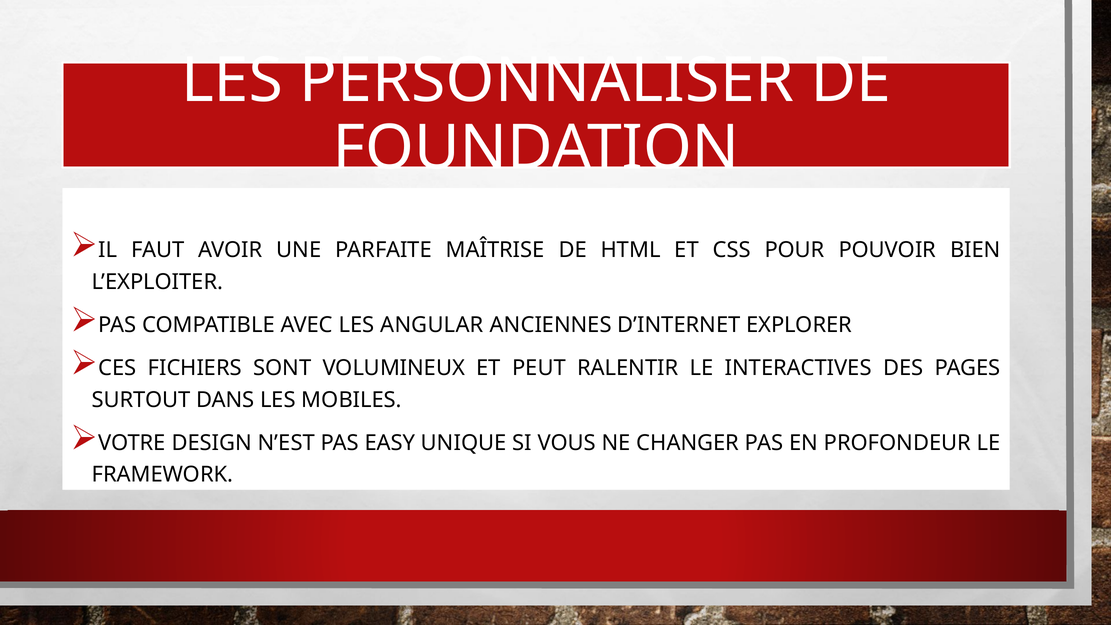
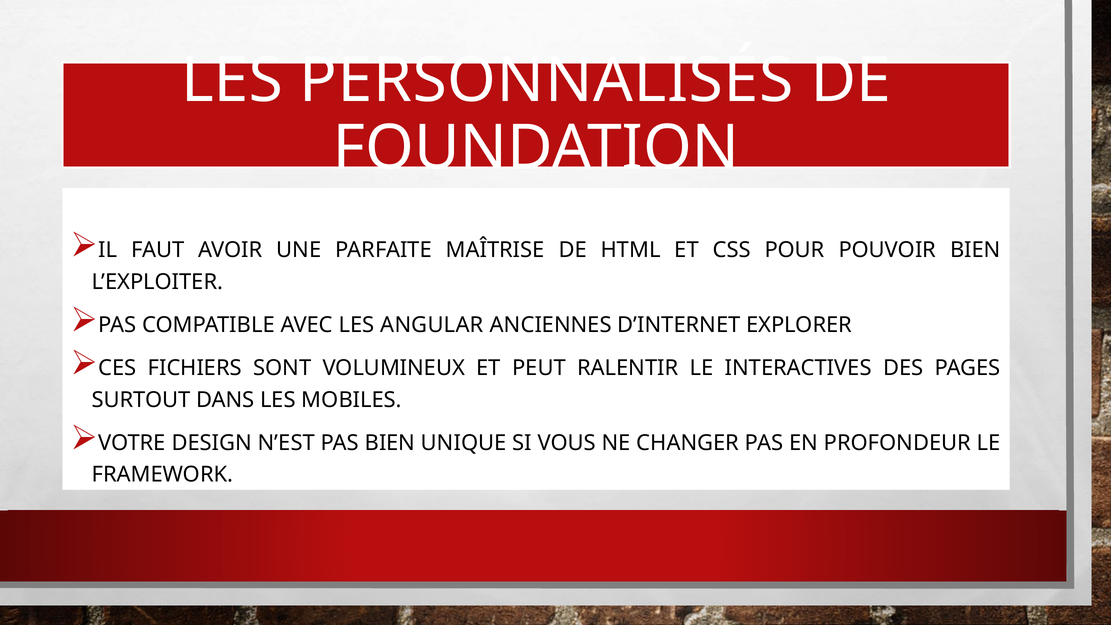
PERSONNALISER: PERSONNALISER -> PERSONNALISÉS
PAS EASY: EASY -> BIEN
